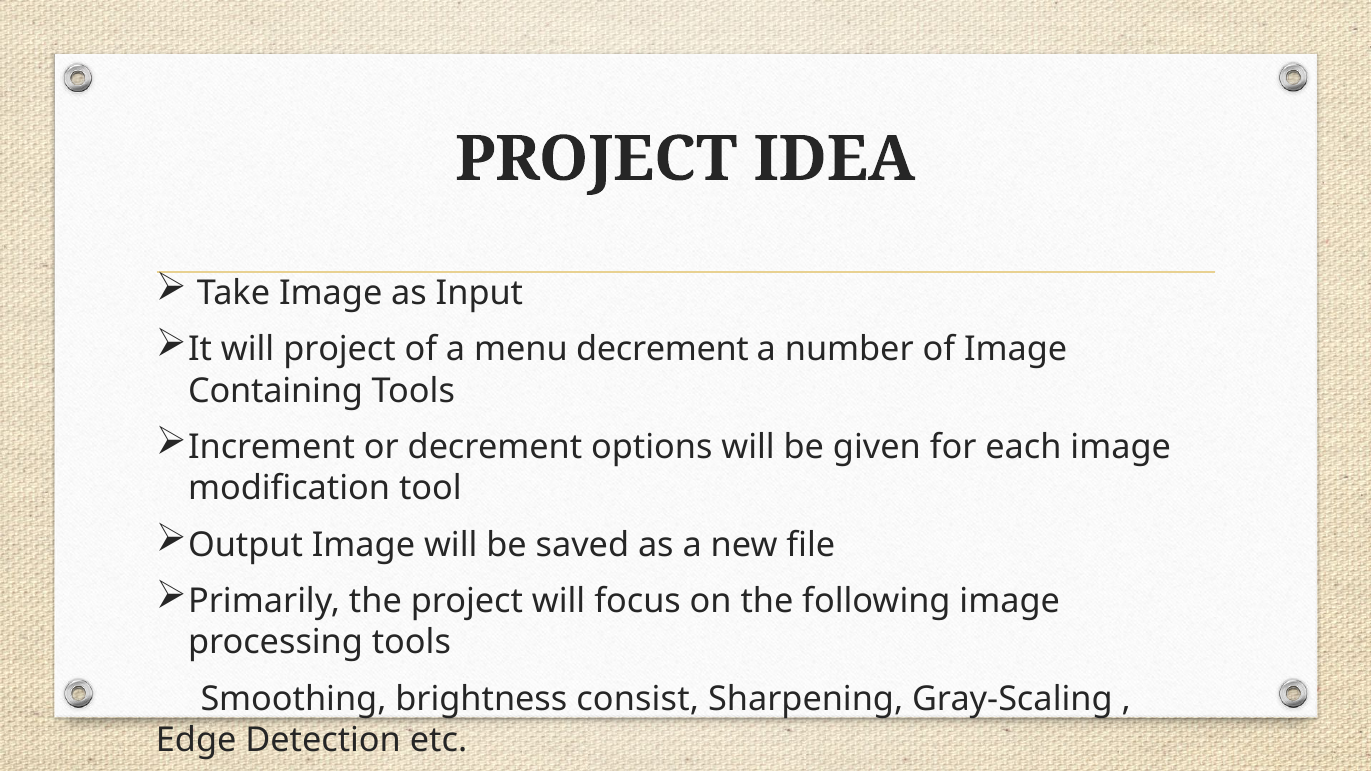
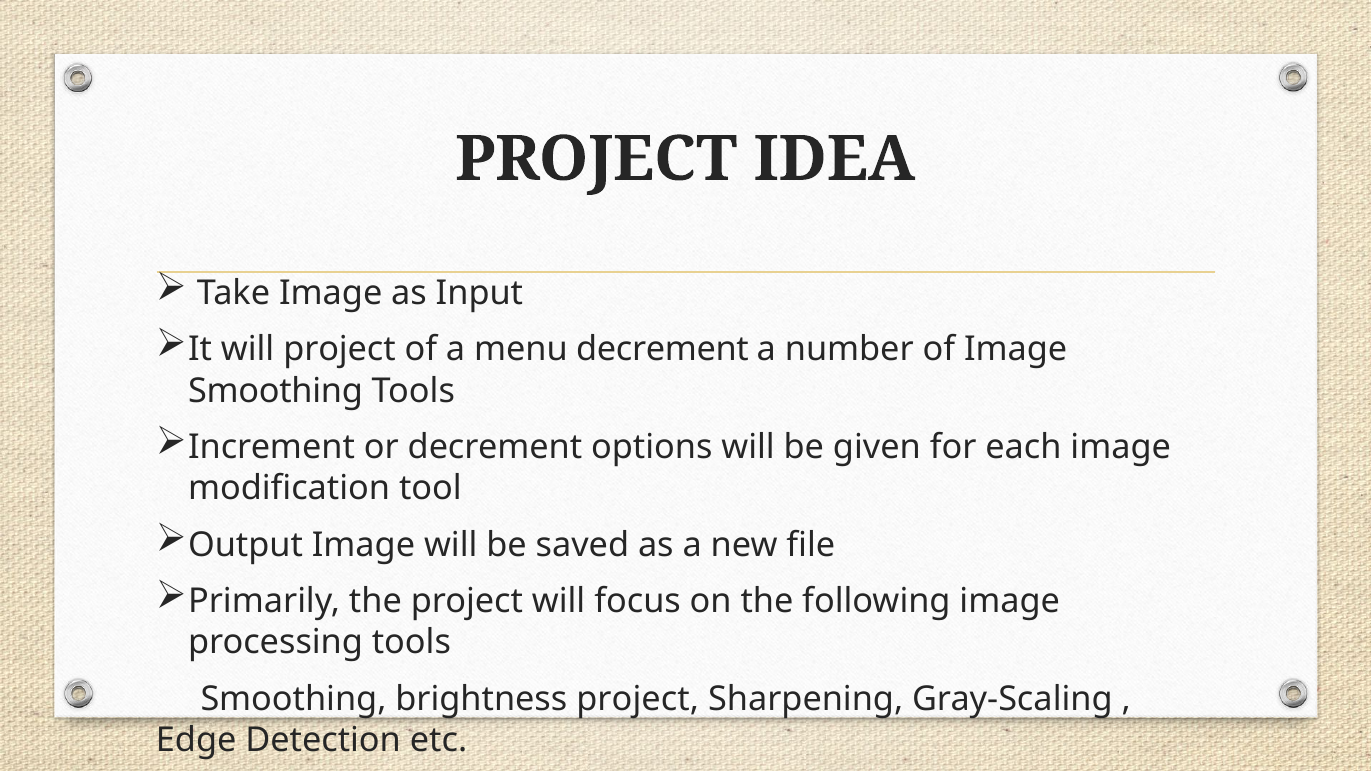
Containing at (275, 391): Containing -> Smoothing
brightness consist: consist -> project
